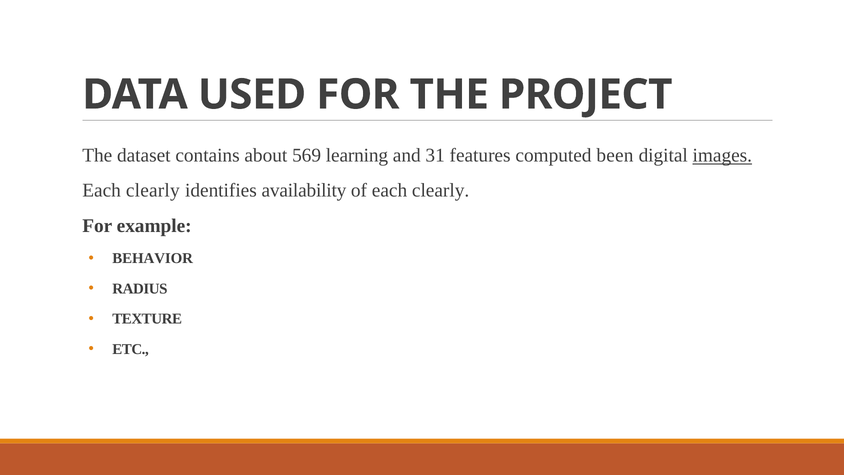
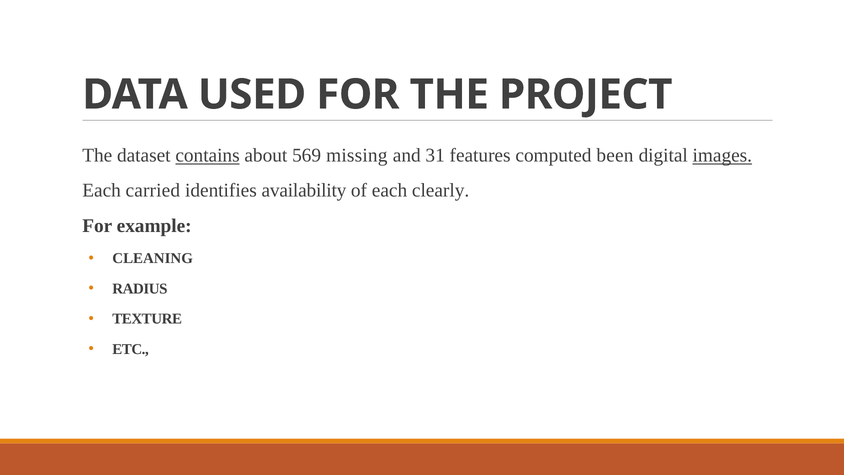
contains underline: none -> present
learning: learning -> missing
clearly at (153, 190): clearly -> carried
BEHAVIOR: BEHAVIOR -> CLEANING
